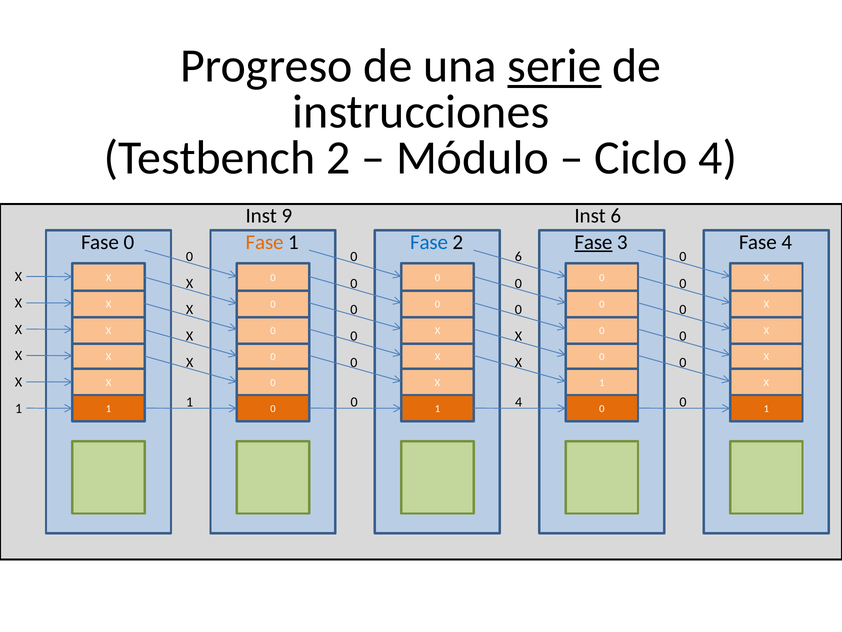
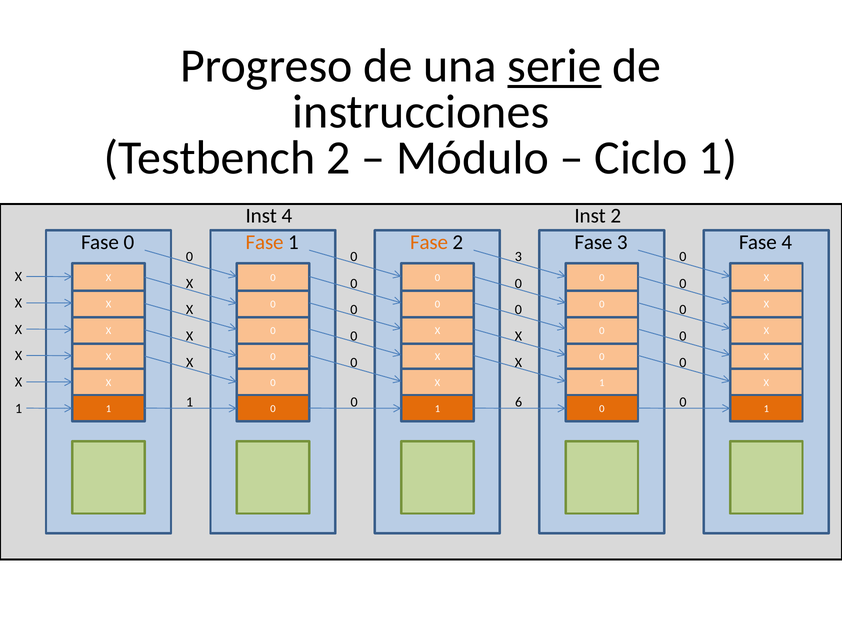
Ciclo 4: 4 -> 1
Inst 9: 9 -> 4
Inst 6: 6 -> 2
Fase at (429, 242) colour: blue -> orange
Fase at (593, 242) underline: present -> none
0 6: 6 -> 3
0 4: 4 -> 6
